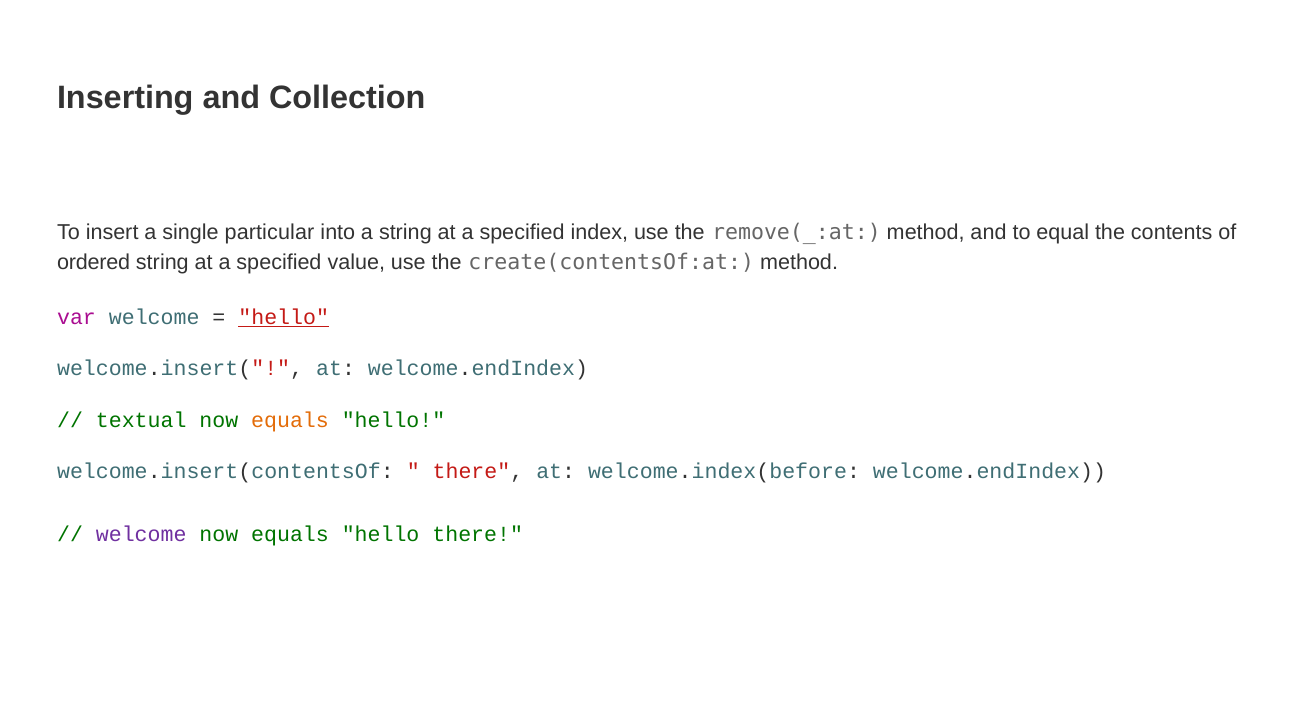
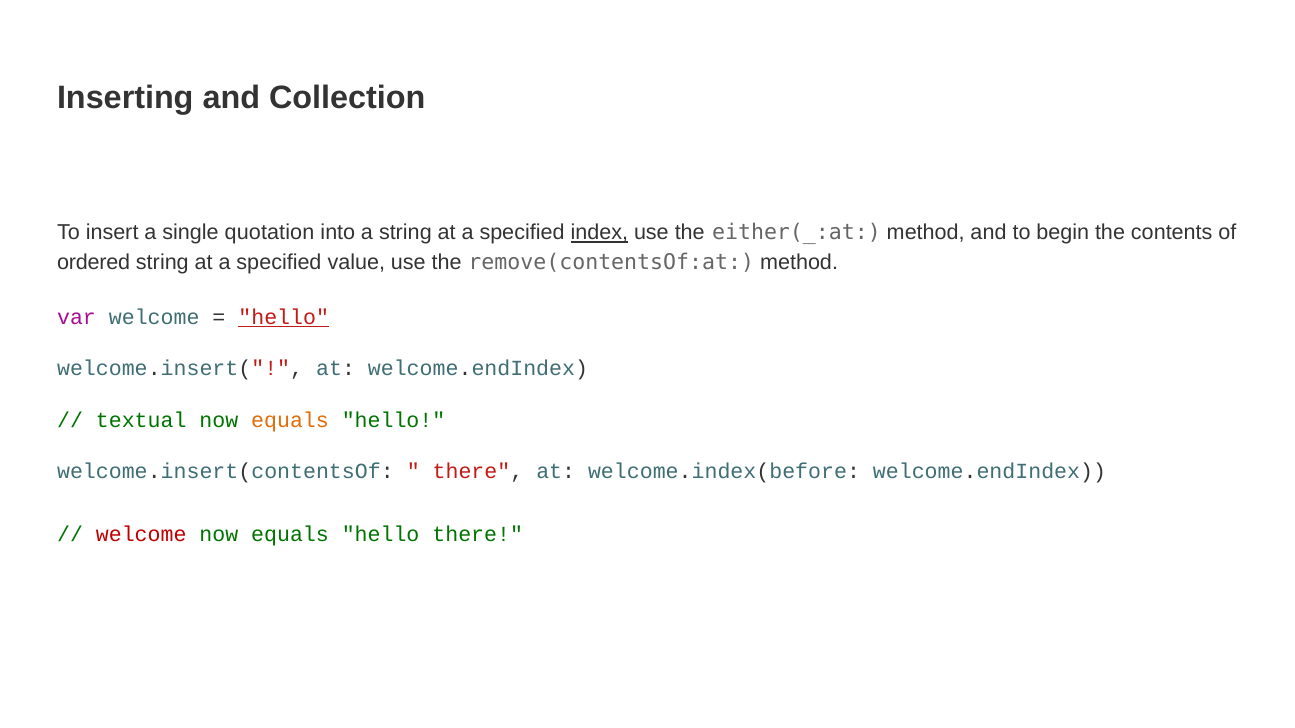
particular: particular -> quotation
index underline: none -> present
remove(_:at: remove(_:at -> either(_:at
equal: equal -> begin
create(contentsOf:at: create(contentsOf:at -> remove(contentsOf:at
welcome at (141, 535) colour: purple -> red
